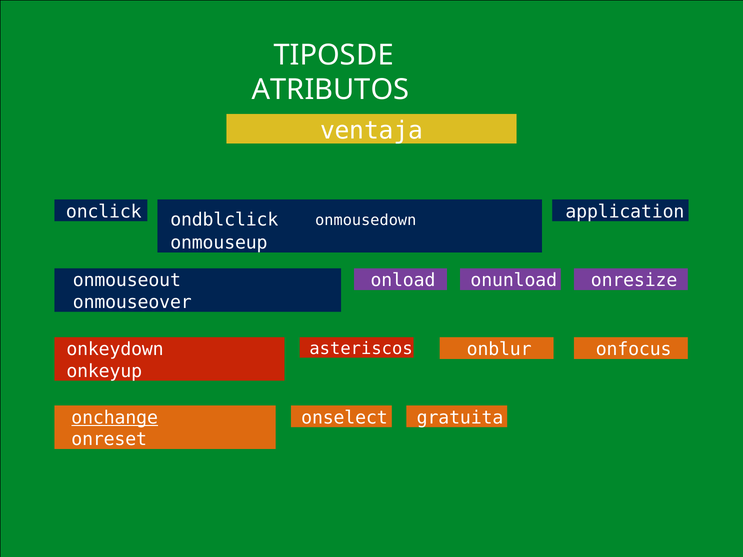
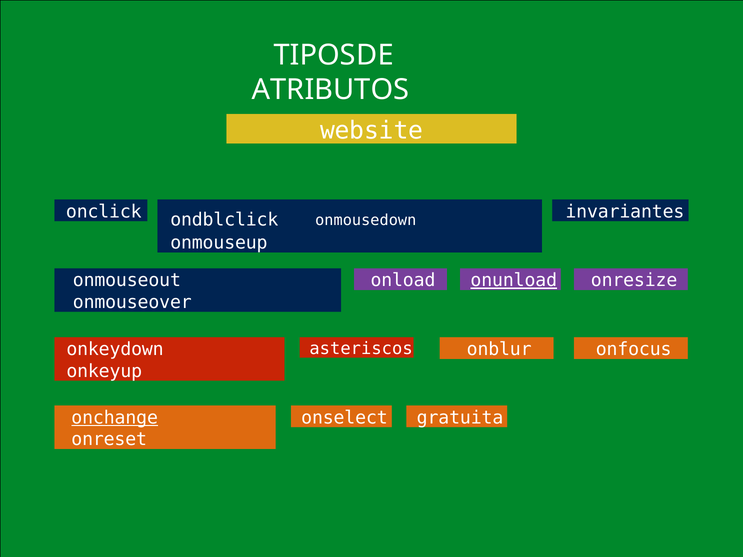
ventaja: ventaja -> website
application: application -> invariantes
onunload underline: none -> present
